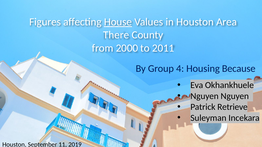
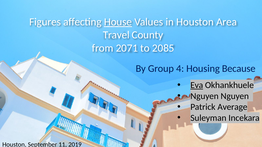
There: There -> Travel
2000: 2000 -> 2071
2011: 2011 -> 2085
Eva underline: none -> present
Retrieve: Retrieve -> Average
